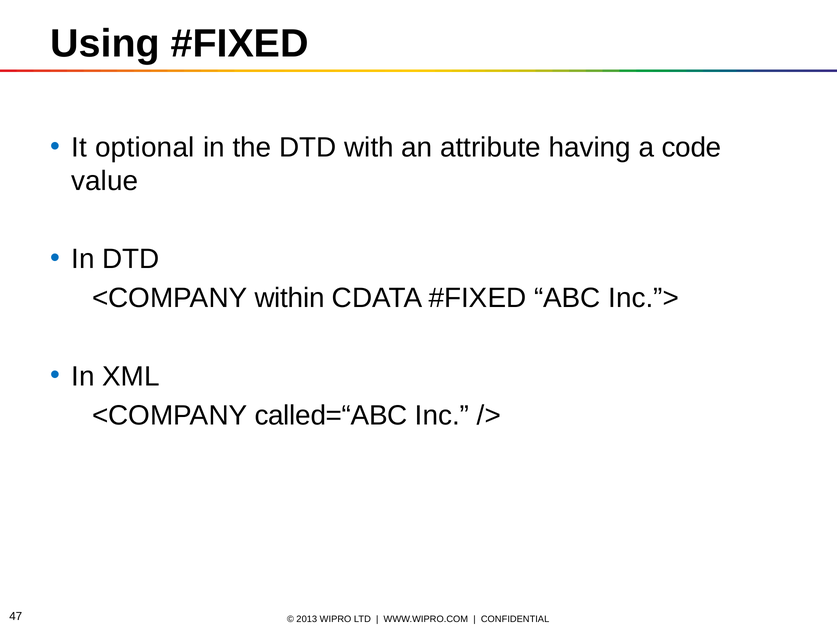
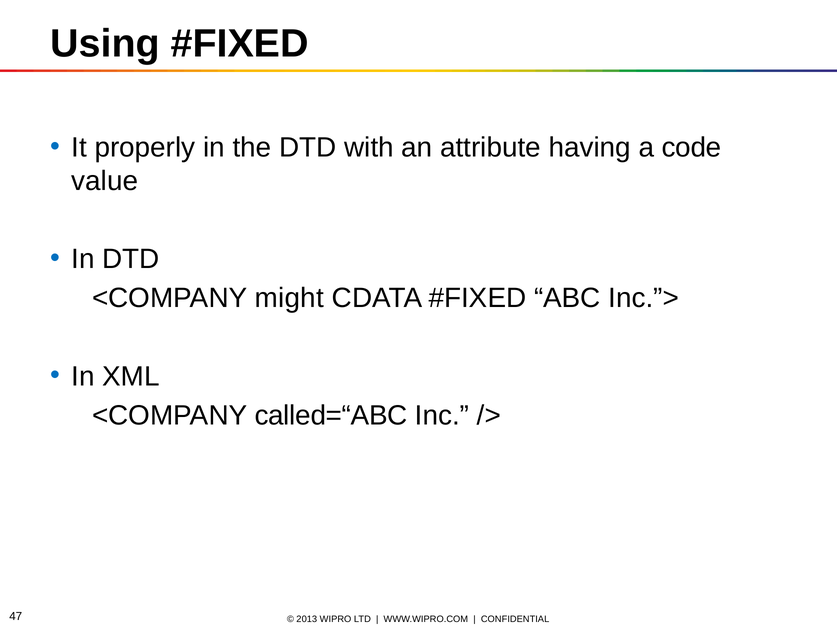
optional: optional -> properly
within: within -> might
